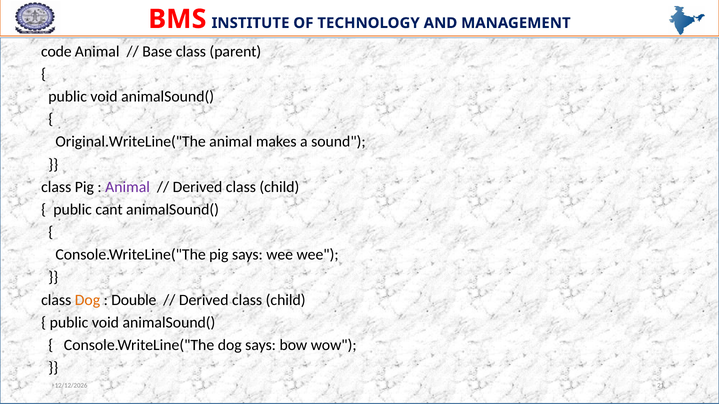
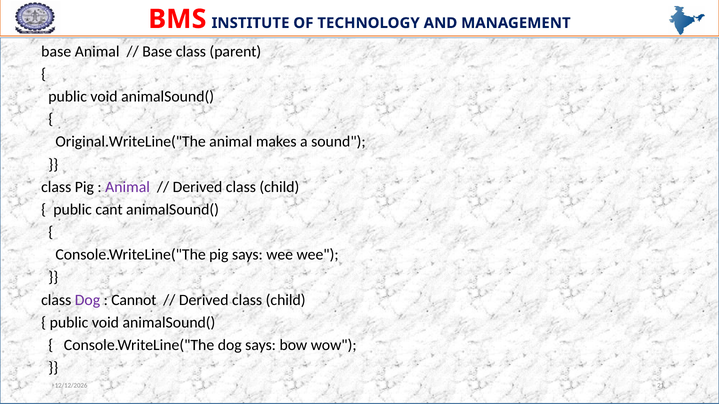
code at (56, 51): code -> base
Dog at (88, 300) colour: orange -> purple
Double: Double -> Cannot
